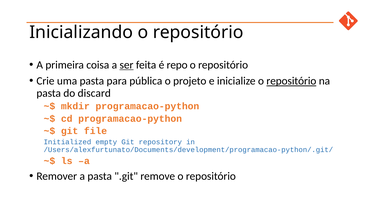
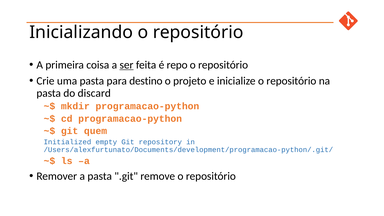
pública: pública -> destino
repositório at (291, 81) underline: present -> none
file: file -> quem
